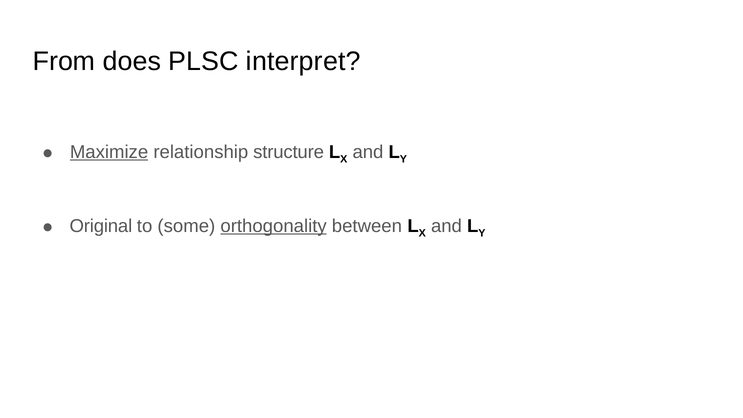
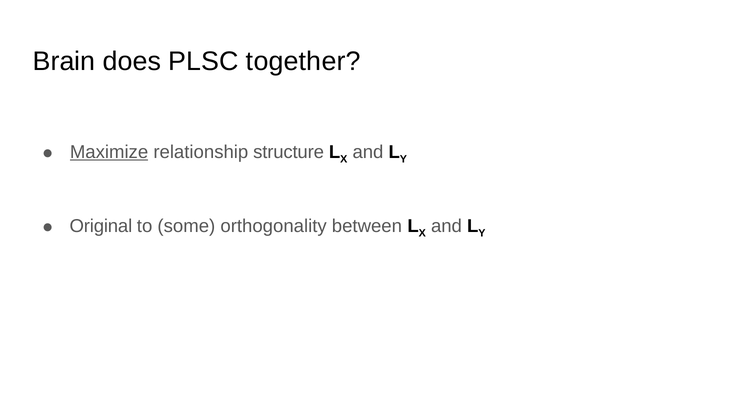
From: From -> Brain
interpret: interpret -> together
orthogonality underline: present -> none
